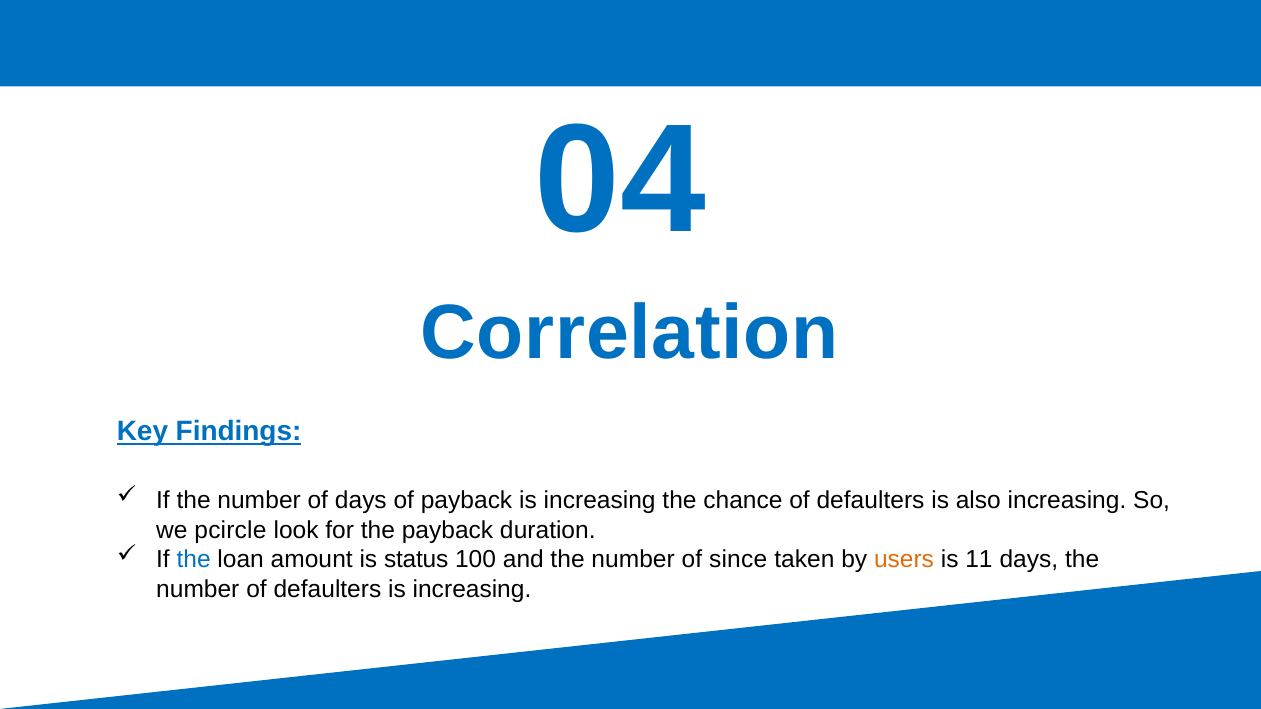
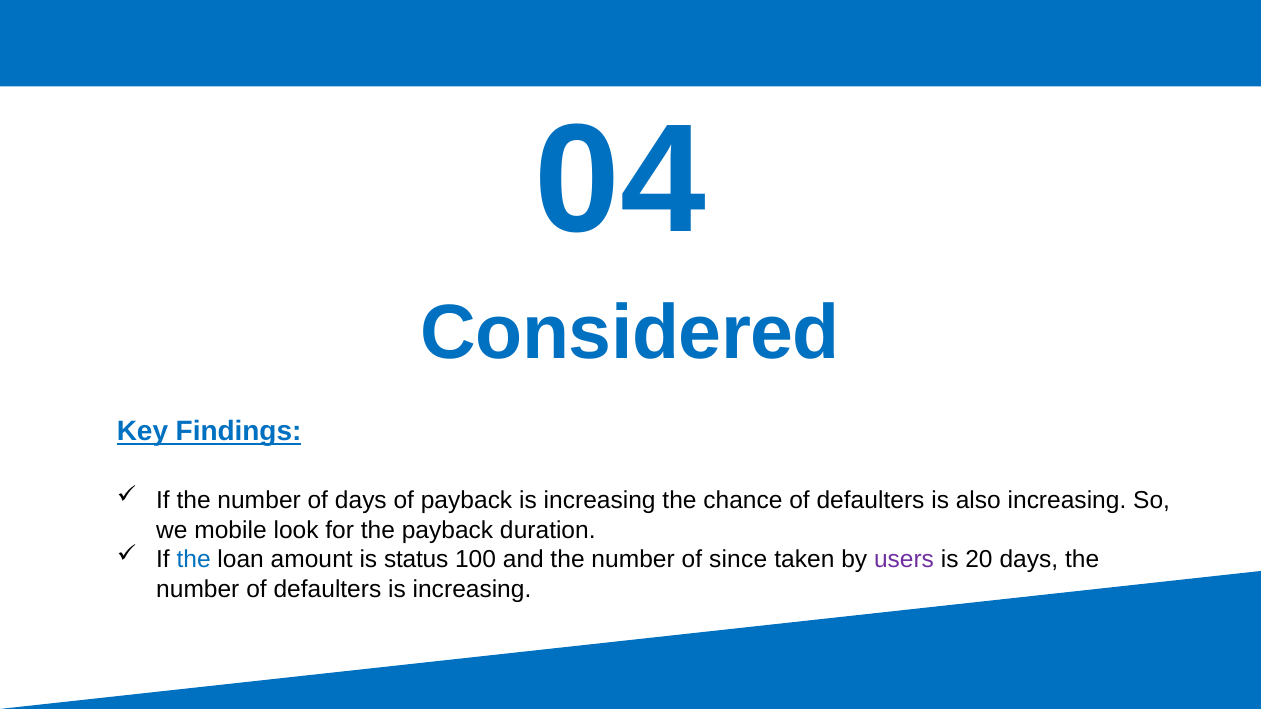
Correlation: Correlation -> Considered
pcircle: pcircle -> mobile
users colour: orange -> purple
11: 11 -> 20
